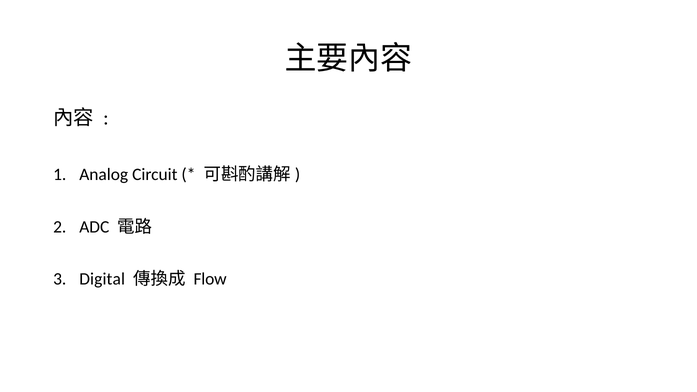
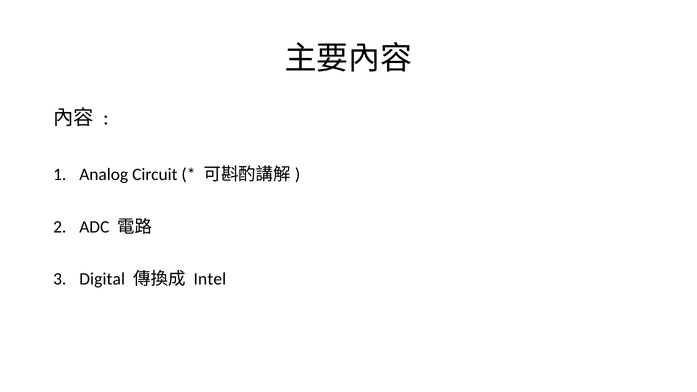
Flow: Flow -> Intel
